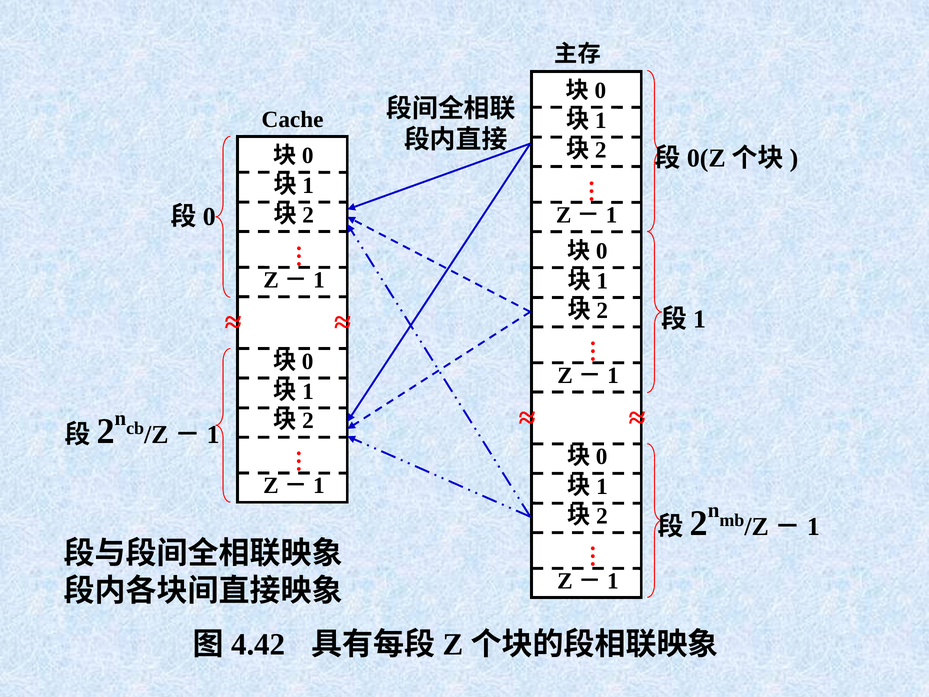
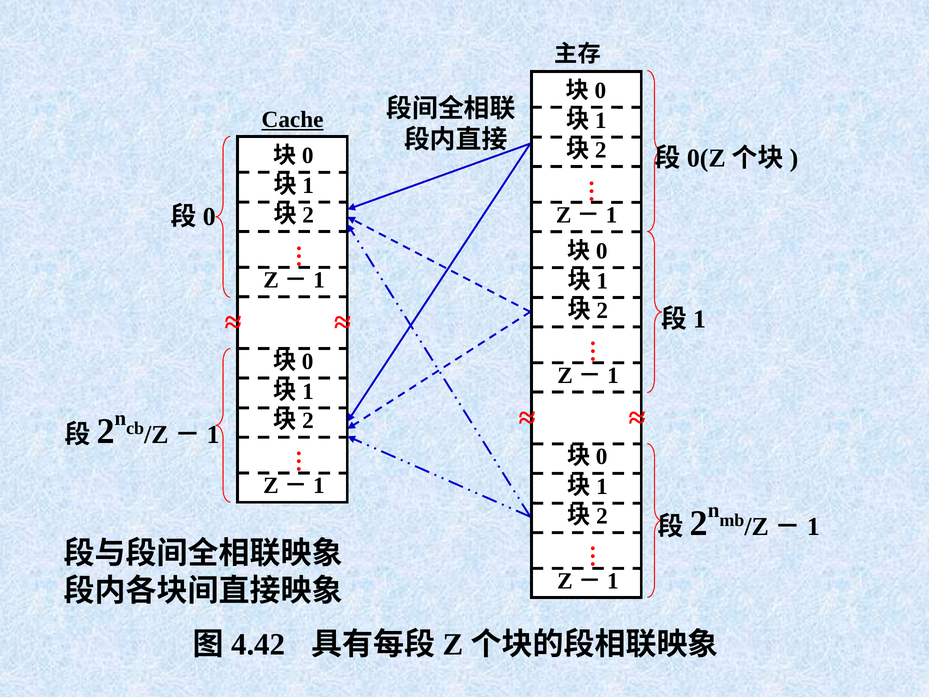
Cache underline: none -> present
